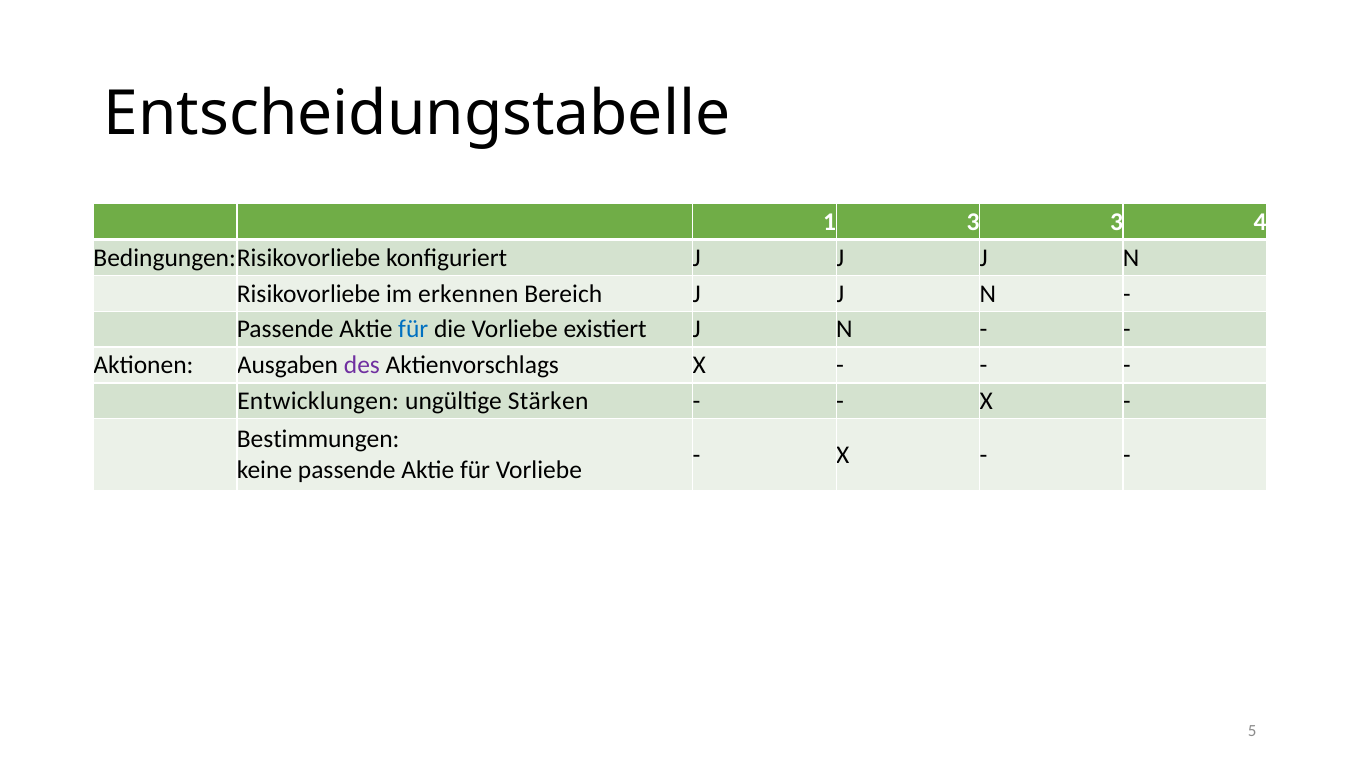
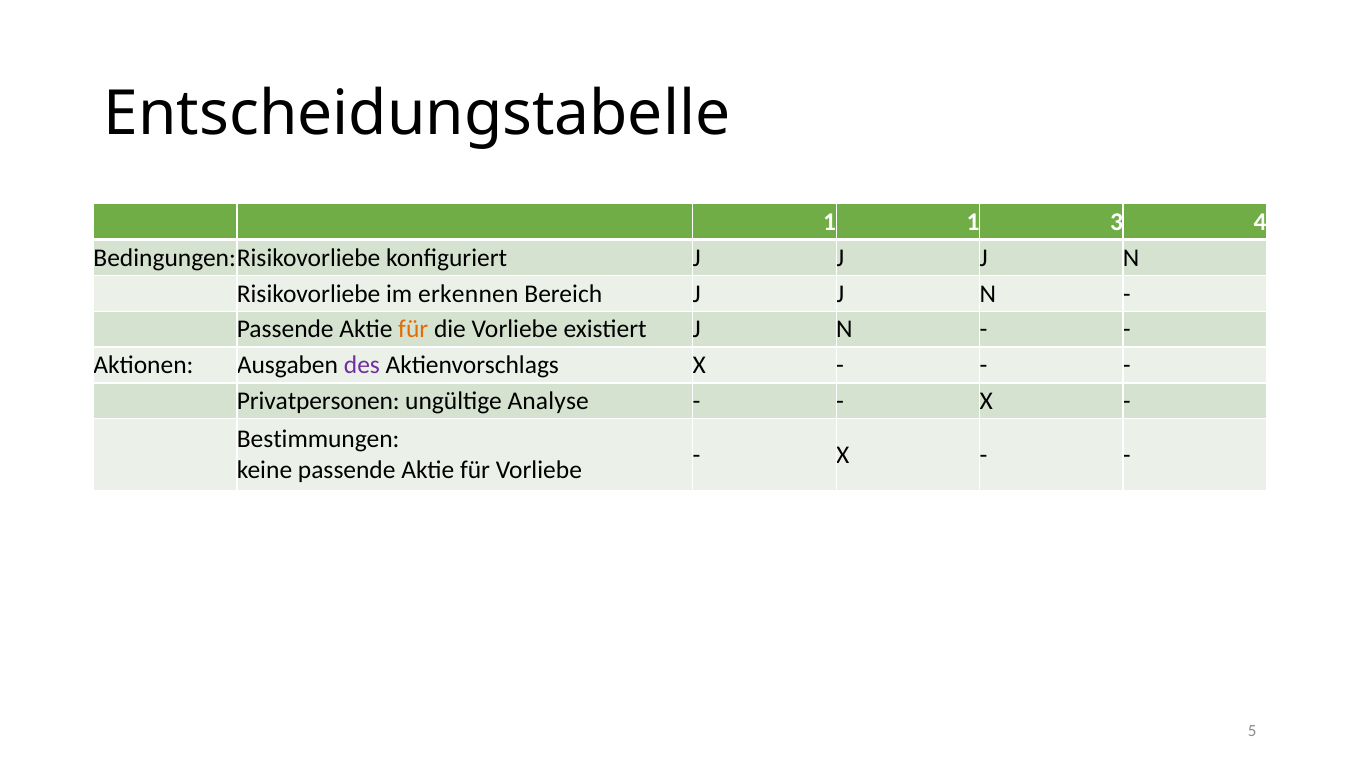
1 3: 3 -> 1
für at (413, 329) colour: blue -> orange
Entwicklungen: Entwicklungen -> Privatpersonen
Stärken: Stärken -> Analyse
